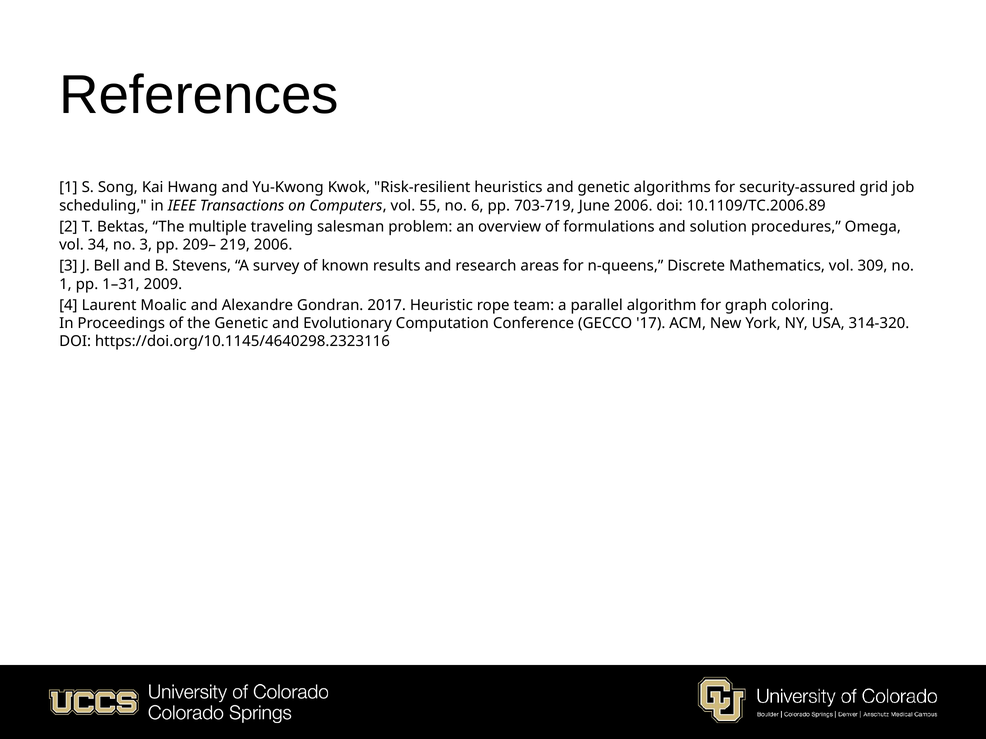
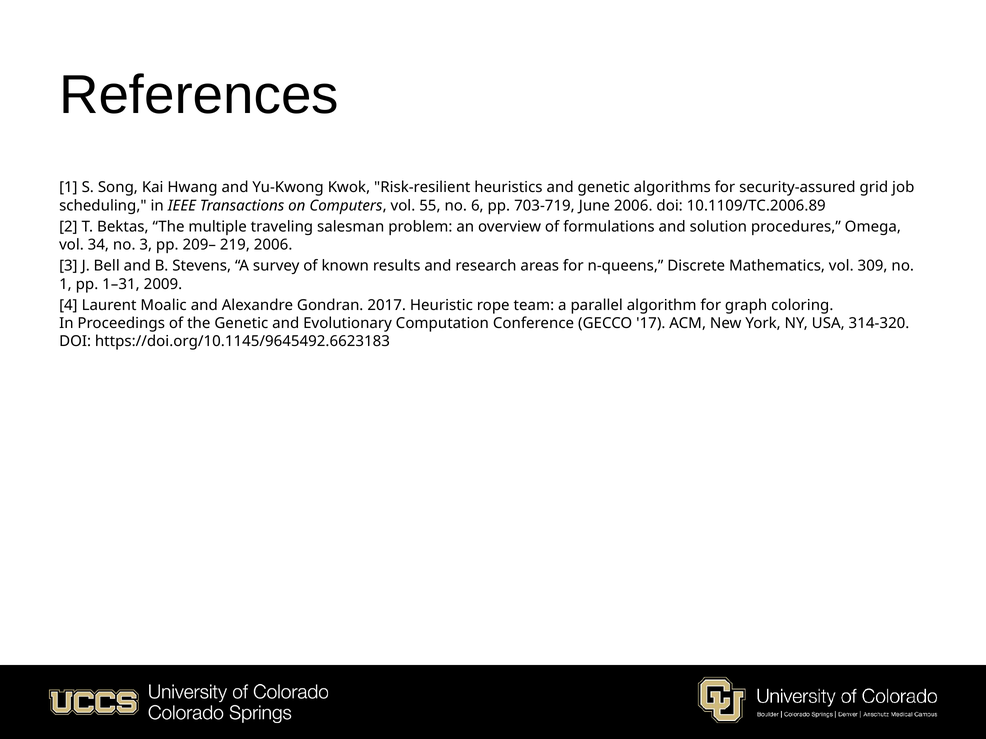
https://doi.org/10.1145/4640298.2323116: https://doi.org/10.1145/4640298.2323116 -> https://doi.org/10.1145/9645492.6623183
